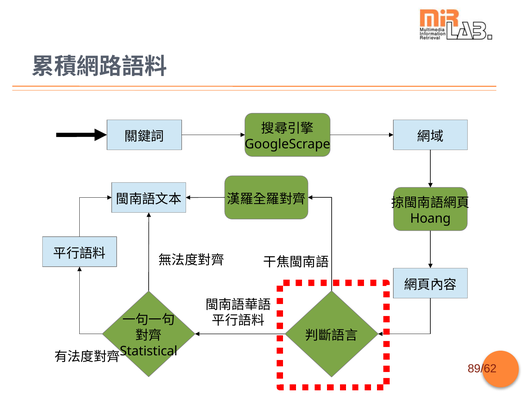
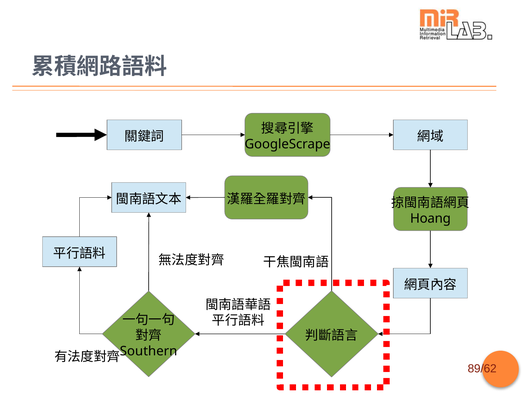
Statistical: Statistical -> Southern
